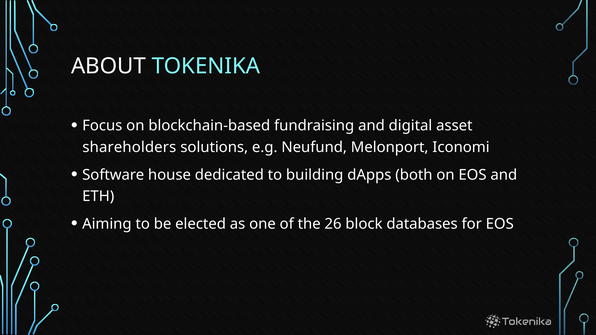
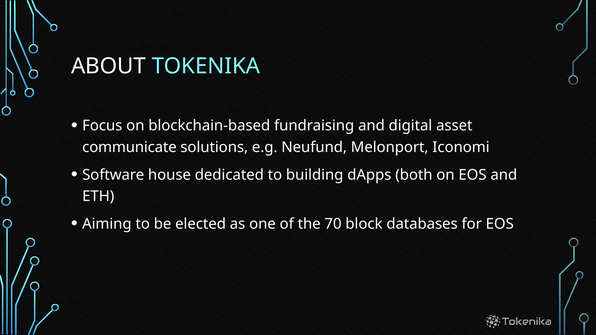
shareholders: shareholders -> communicate
26: 26 -> 70
